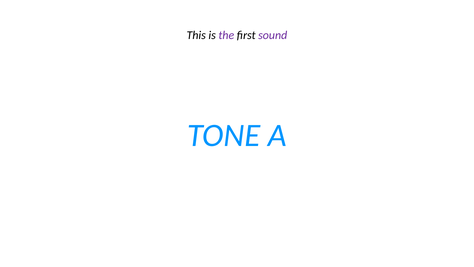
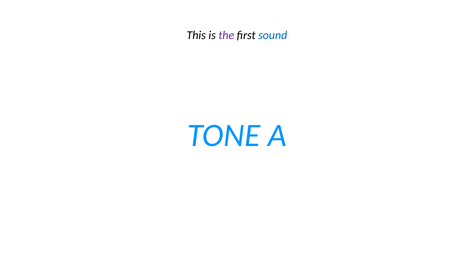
sound colour: purple -> blue
